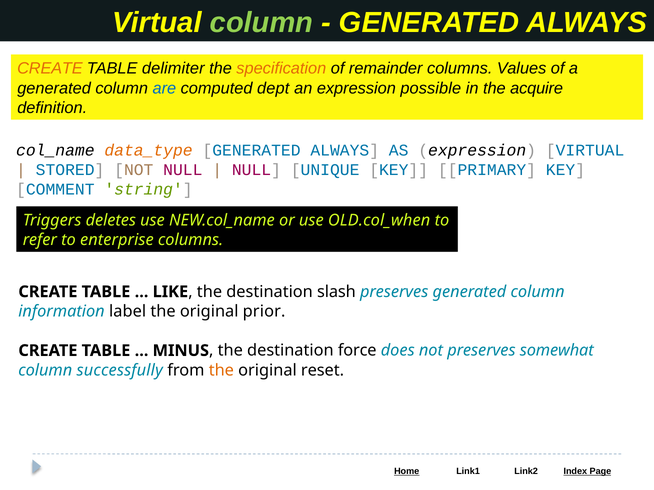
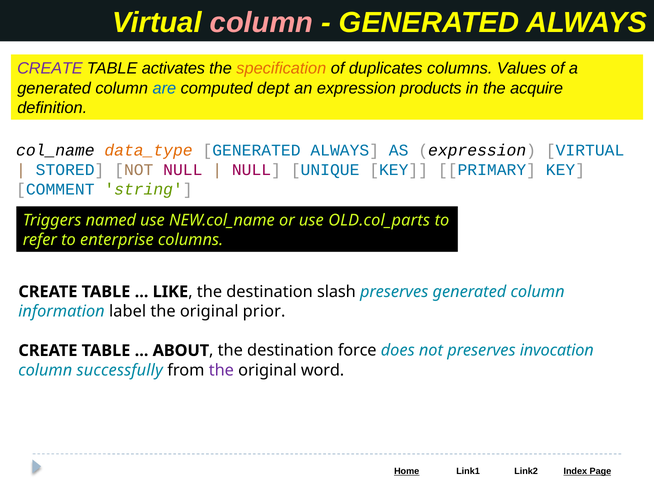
column at (261, 23) colour: light green -> pink
CREATE at (50, 69) colour: orange -> purple
delimiter: delimiter -> activates
remainder: remainder -> duplicates
possible: possible -> products
deletes: deletes -> named
OLD.col_when: OLD.col_when -> OLD.col_parts
MINUS: MINUS -> ABOUT
somewhat: somewhat -> invocation
the at (221, 371) colour: orange -> purple
reset: reset -> word
